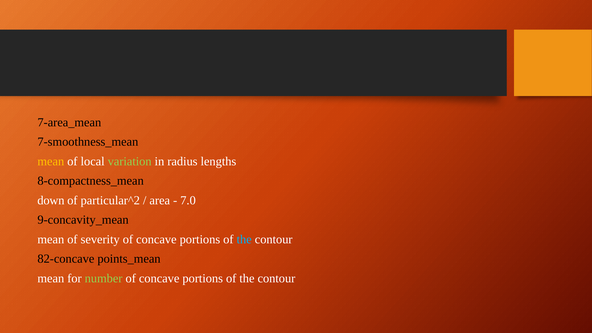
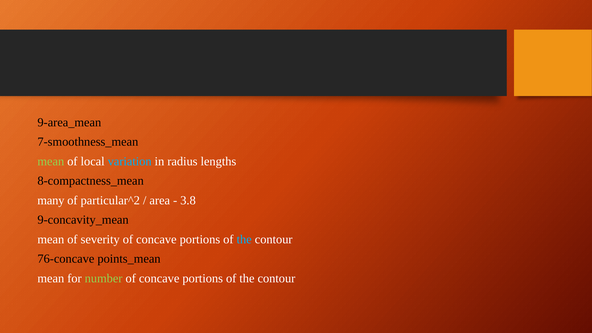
7-area_mean: 7-area_mean -> 9-area_mean
mean at (51, 161) colour: yellow -> light green
variation colour: light green -> light blue
down: down -> many
7.0: 7.0 -> 3.8
82-concave: 82-concave -> 76-concave
